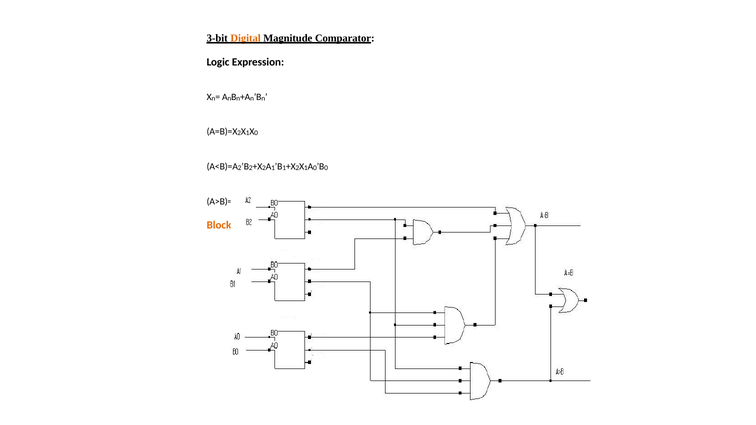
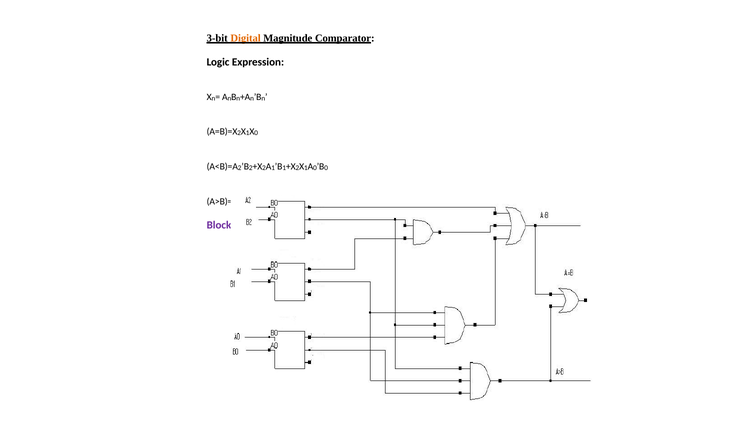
Block colour: orange -> purple
